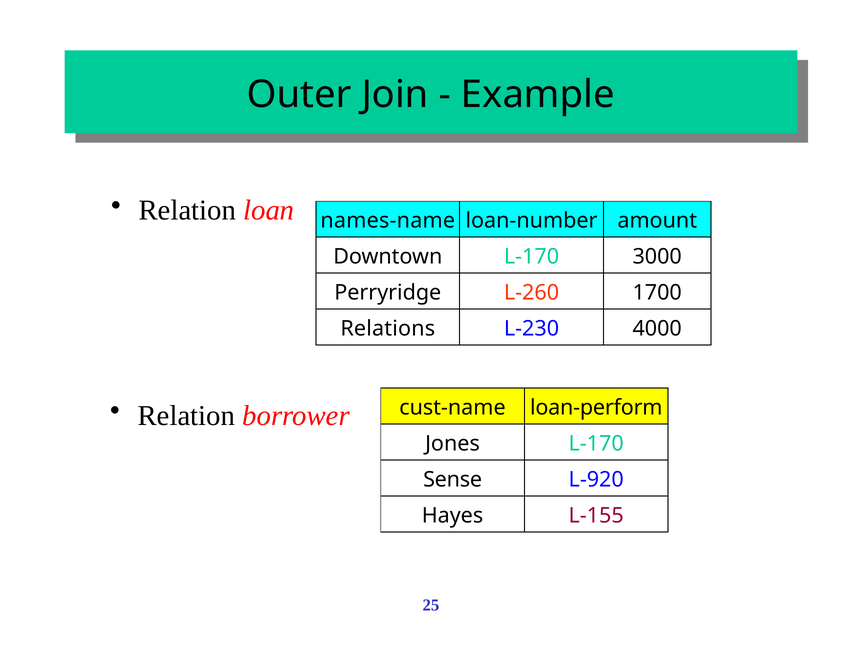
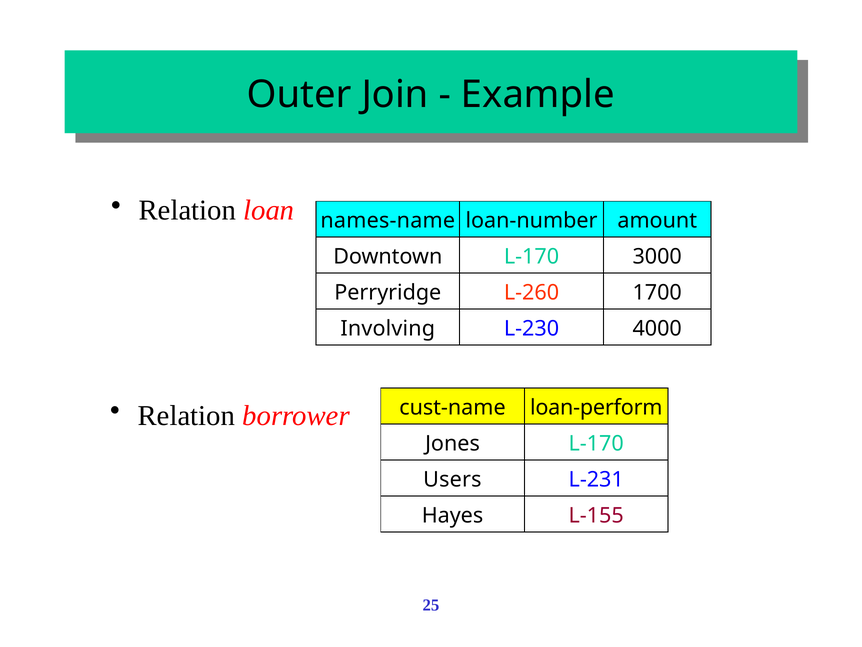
Relations: Relations -> Involving
Sense: Sense -> Users
L-920: L-920 -> L-231
